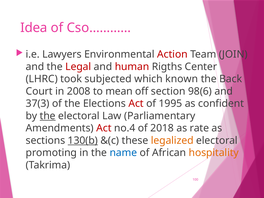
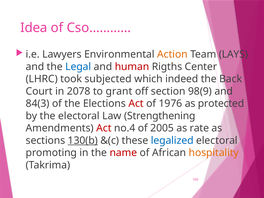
Action colour: red -> orange
JOIN: JOIN -> LAYS
Legal colour: red -> blue
known: known -> indeed
2008: 2008 -> 2078
mean: mean -> grant
98(6: 98(6 -> 98(9
37(3: 37(3 -> 84(3
1995: 1995 -> 1976
confident: confident -> protected
the at (48, 116) underline: present -> none
Parliamentary: Parliamentary -> Strengthening
2018: 2018 -> 2005
legalized colour: orange -> blue
name colour: blue -> red
